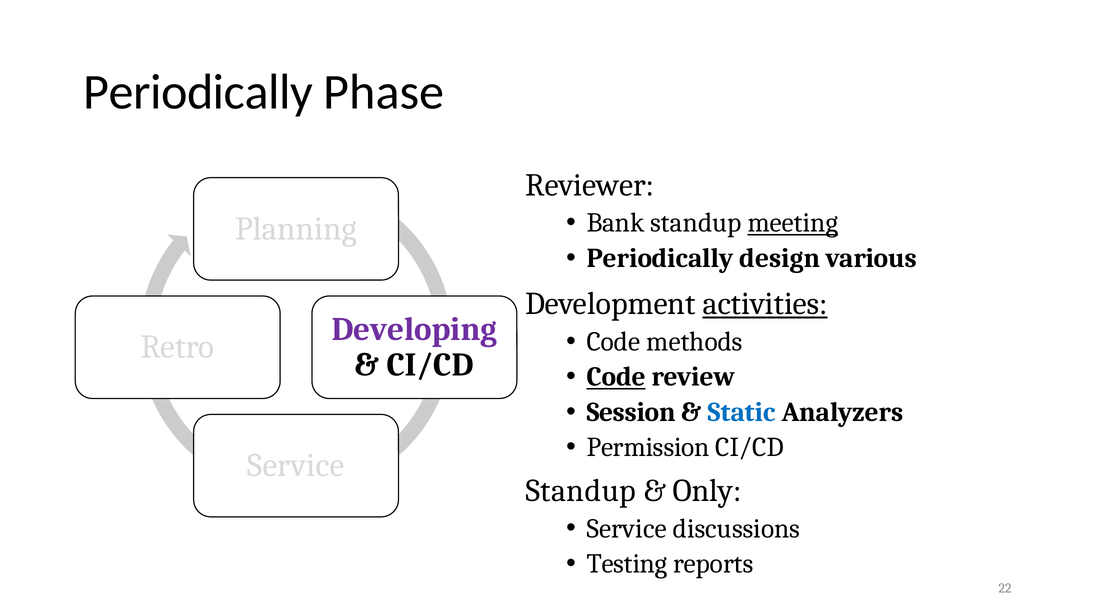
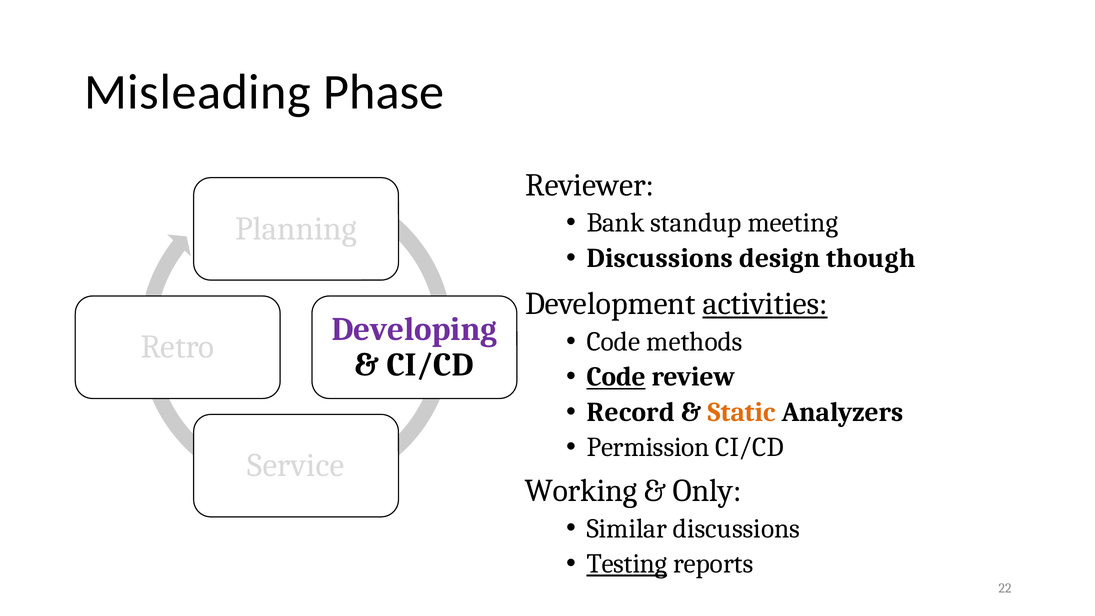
Periodically at (198, 92): Periodically -> Misleading
meeting underline: present -> none
Periodically at (660, 258): Periodically -> Discussions
various: various -> though
Session: Session -> Record
Static colour: blue -> orange
Standup at (581, 491): Standup -> Working
Service at (627, 528): Service -> Similar
Testing underline: none -> present
